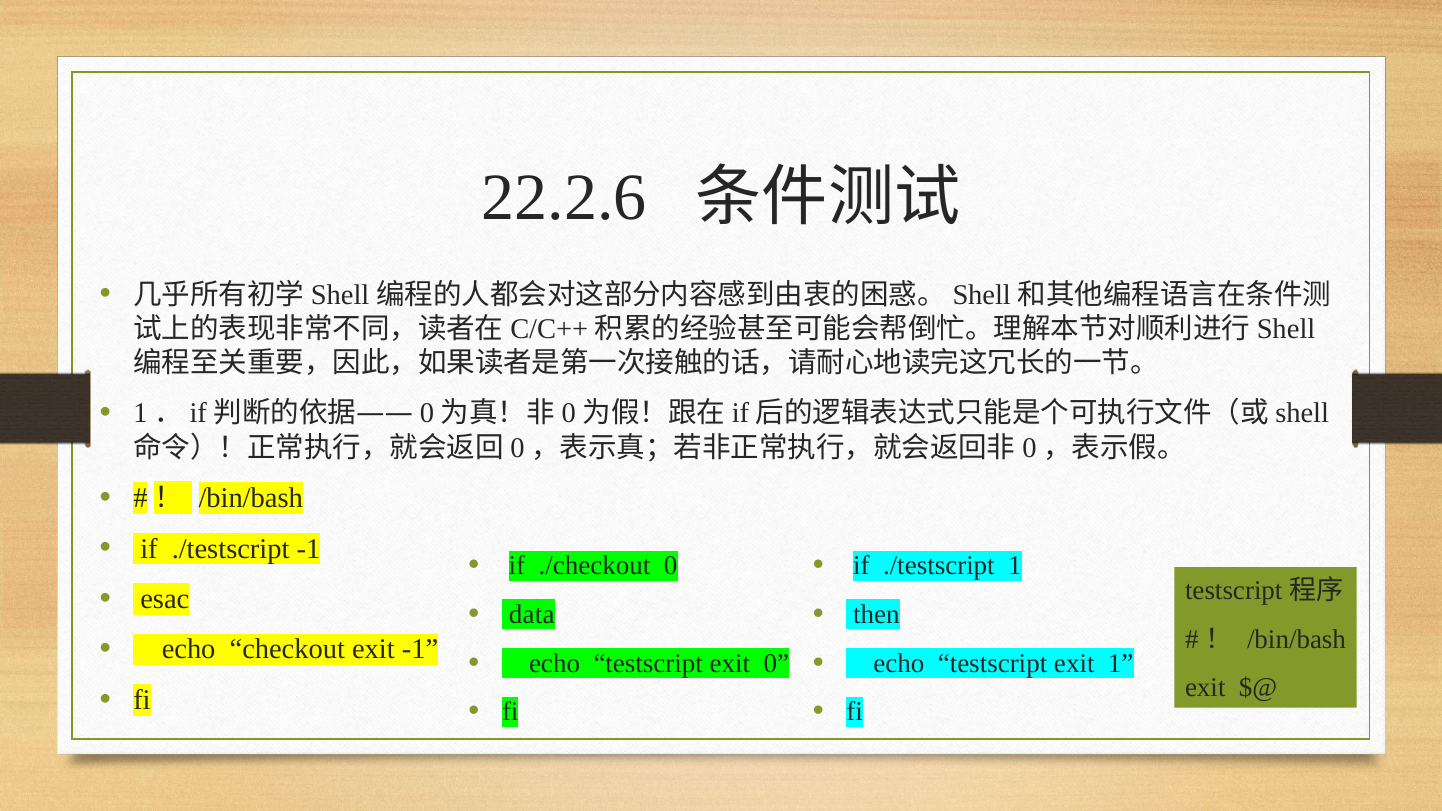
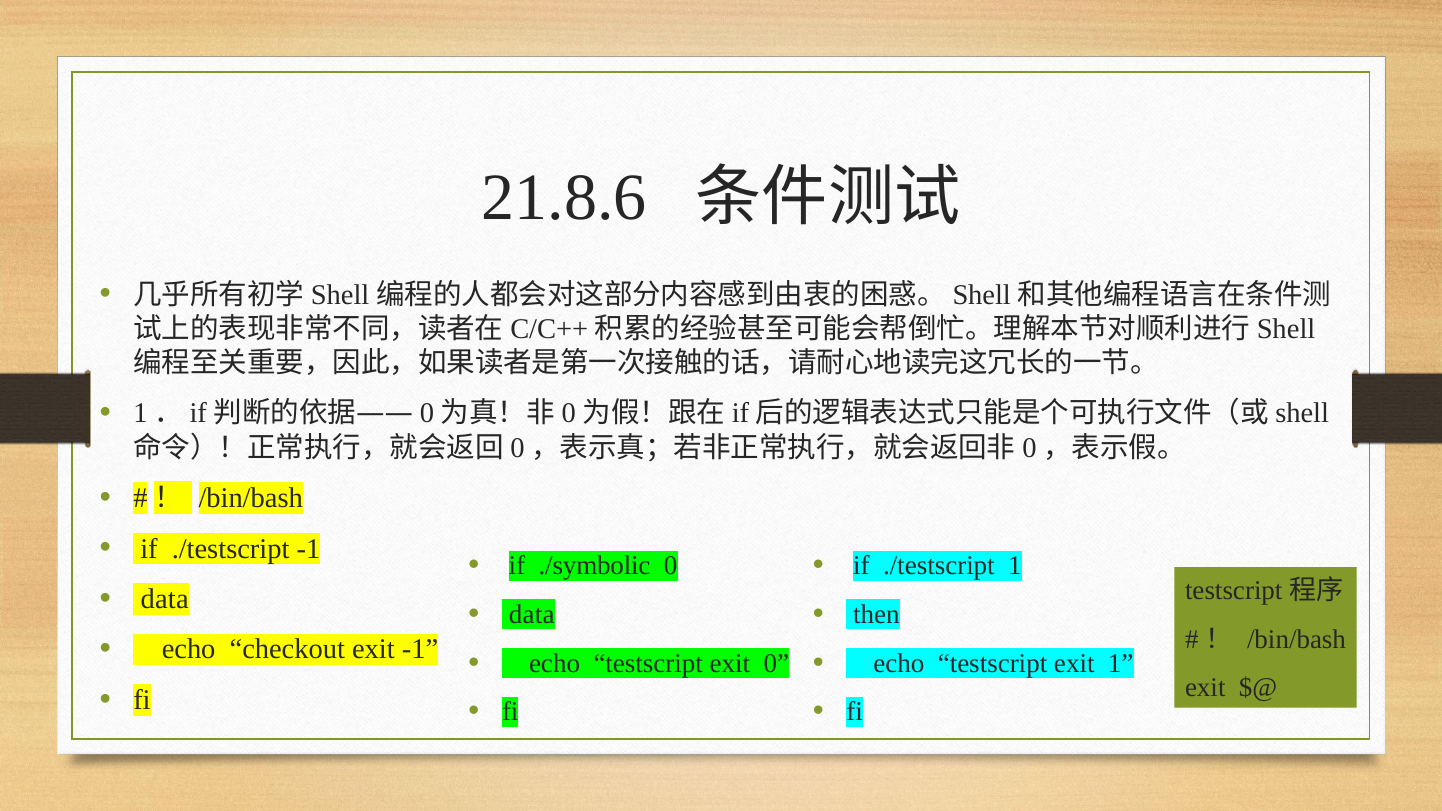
22.2.6: 22.2.6 -> 21.8.6
./checkout: ./checkout -> ./symbolic
esac at (165, 599): esac -> data
